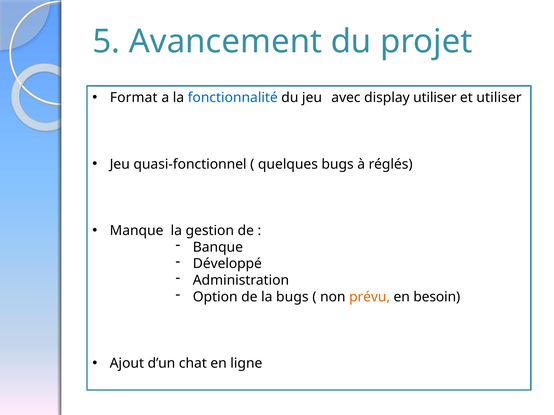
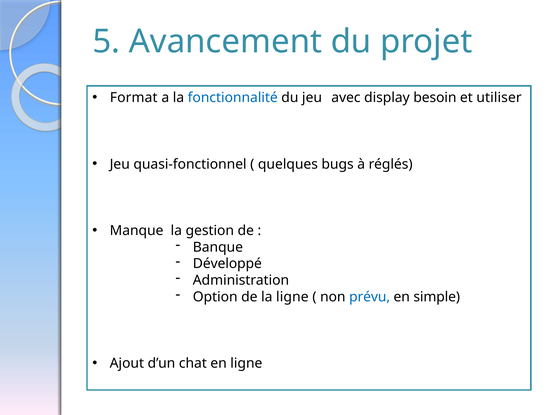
display utiliser: utiliser -> besoin
la bugs: bugs -> ligne
prévu colour: orange -> blue
besoin: besoin -> simple
